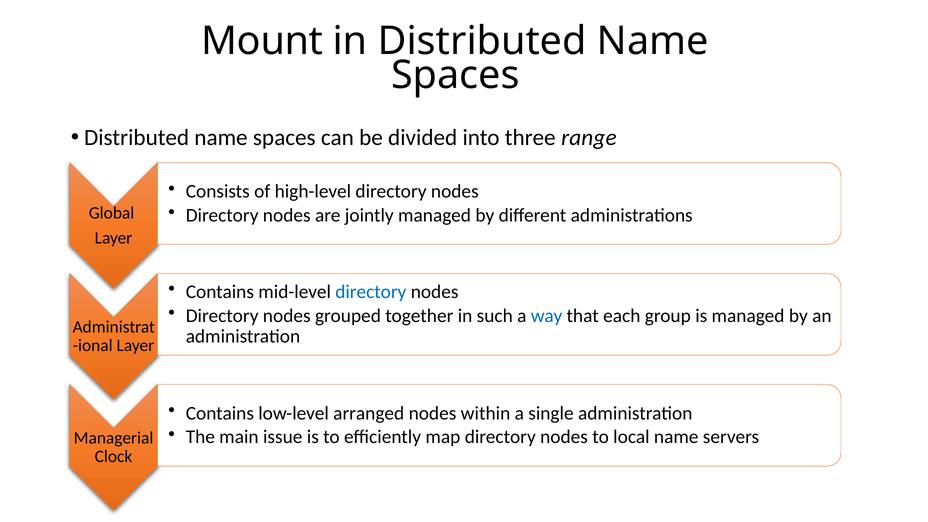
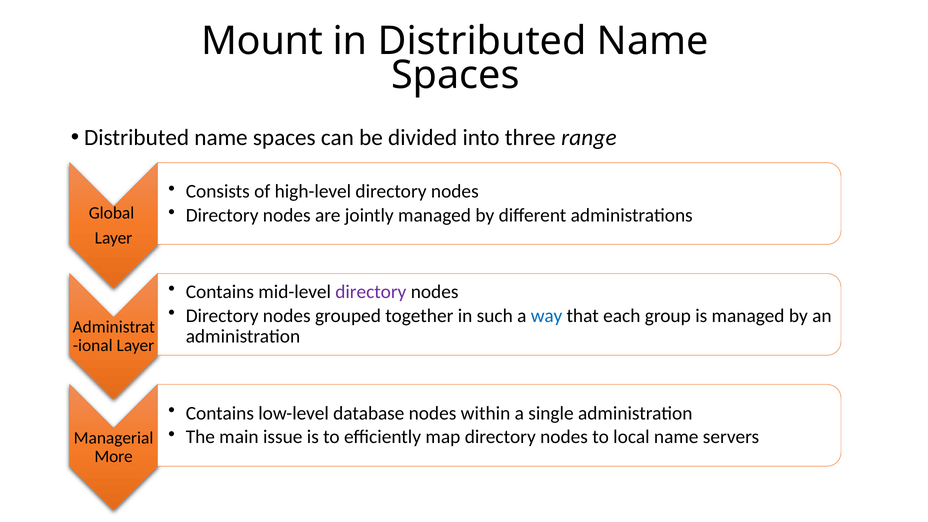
directory at (371, 292) colour: blue -> purple
arranged: arranged -> database
Clock: Clock -> More
